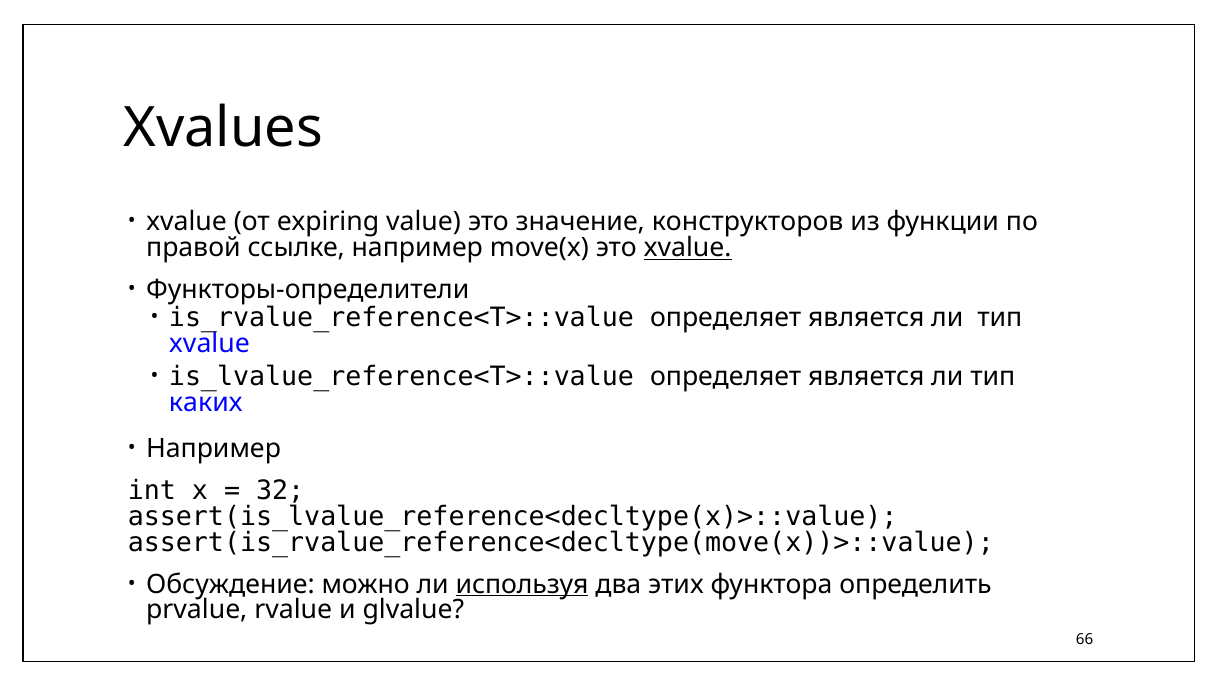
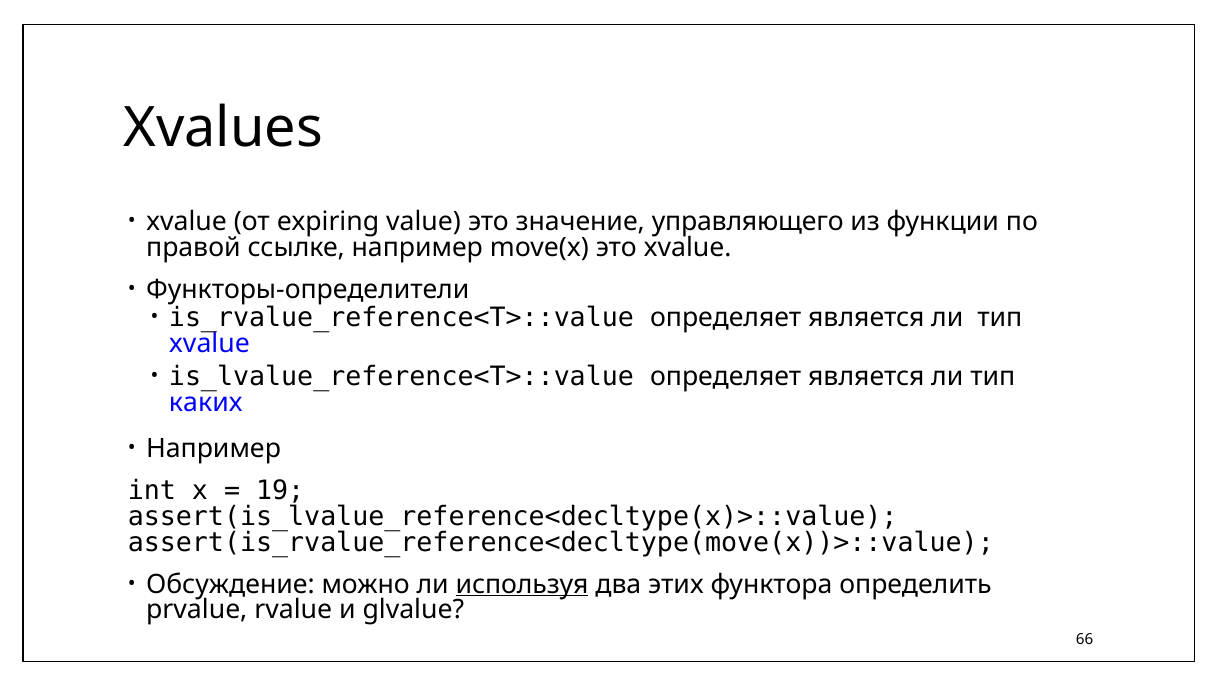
конструкторов: конструкторов -> управляющего
xvalue at (688, 248) underline: present -> none
32: 32 -> 19
